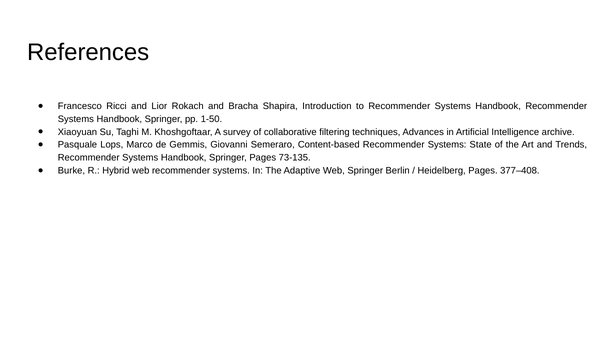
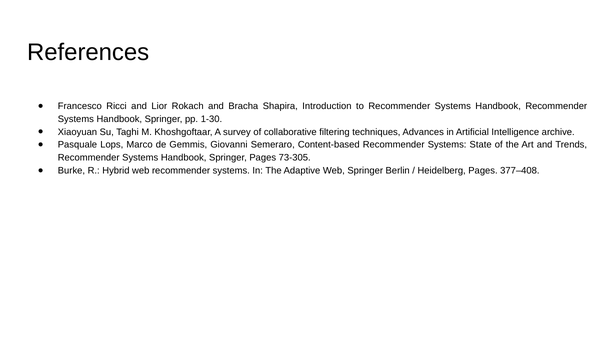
1-50: 1-50 -> 1-30
73-135: 73-135 -> 73-305
